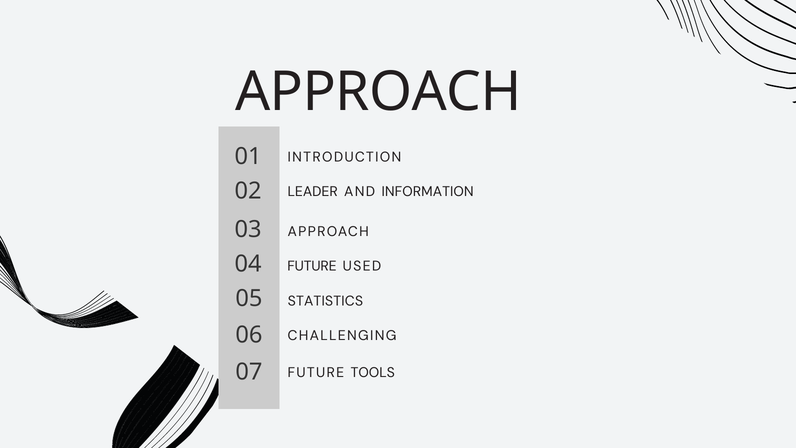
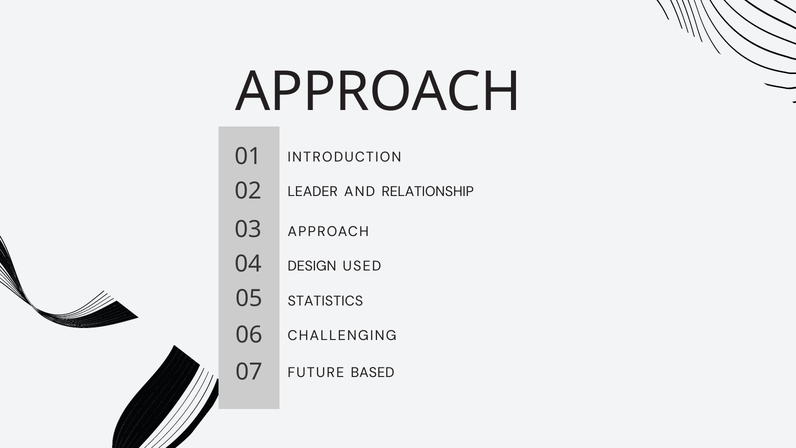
INFORMATION: INFORMATION -> RELATIONSHIP
FUTURE at (312, 266): FUTURE -> DESIGN
TOOLS: TOOLS -> BASED
